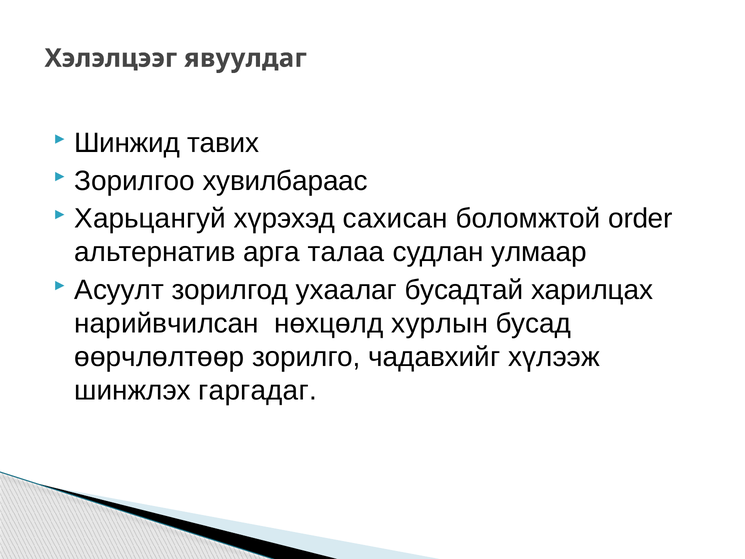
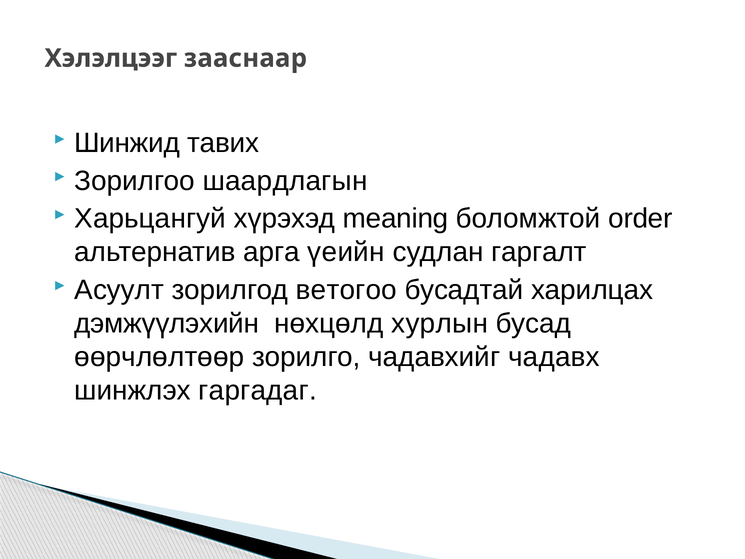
явуулдаг: явуулдаг -> зааснаар
хувилбараас: хувилбараас -> шаардлагын
сахисан: сахисан -> meaning
талаа: талаа -> үеийн
улмаар: улмаар -> гаргалт
ухаалаг: ухаалаг -> ветогоо
нарийвчилсан: нарийвчилсан -> дэмжүүлэхийн
хүлээж: хүлээж -> чадавх
